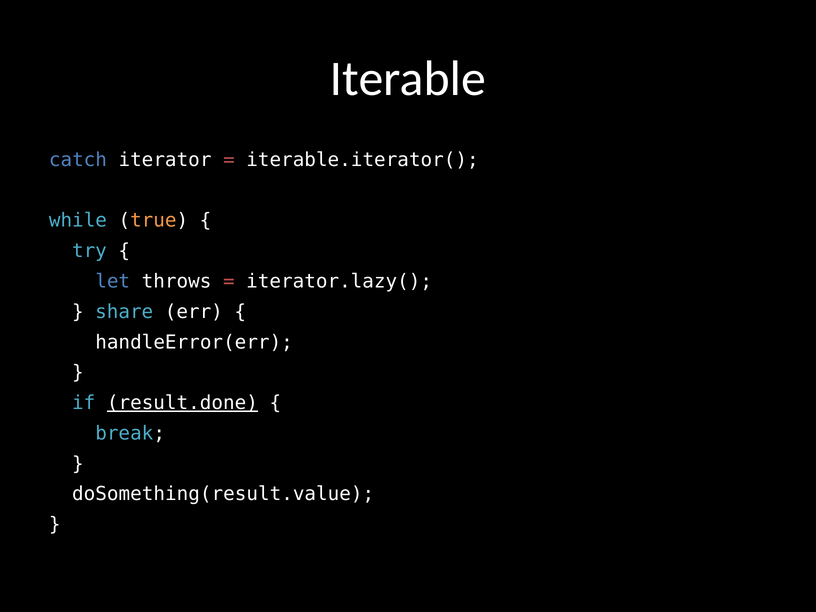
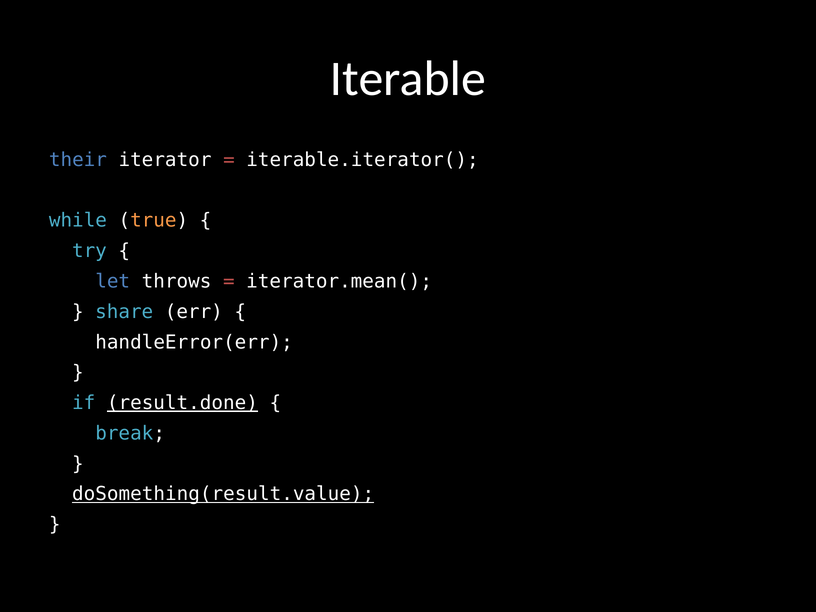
catch: catch -> their
iterator.lazy(: iterator.lazy( -> iterator.mean(
doSomething(result.value underline: none -> present
